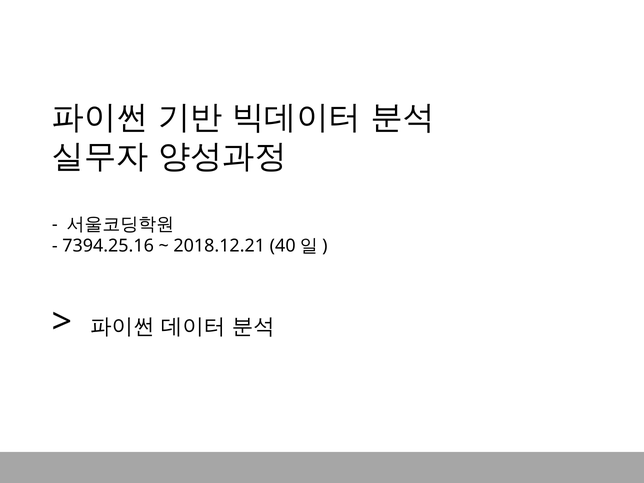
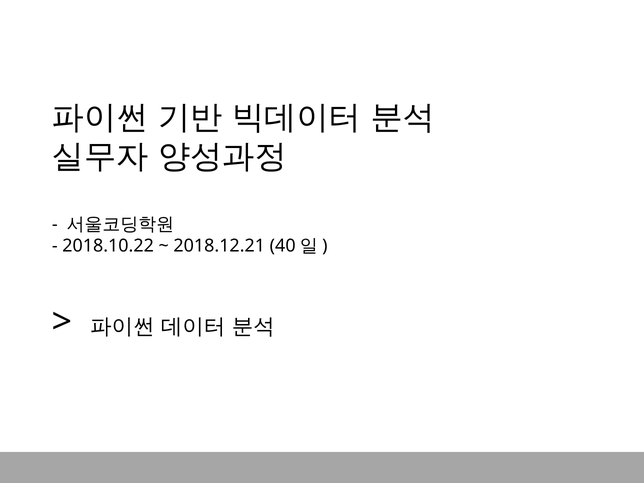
7394.25.16: 7394.25.16 -> 2018.10.22
